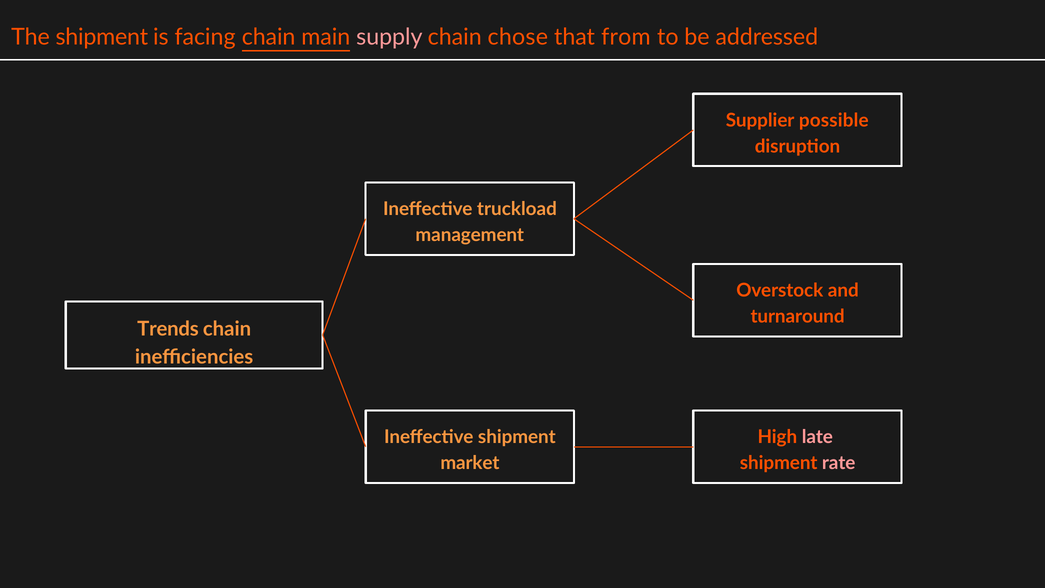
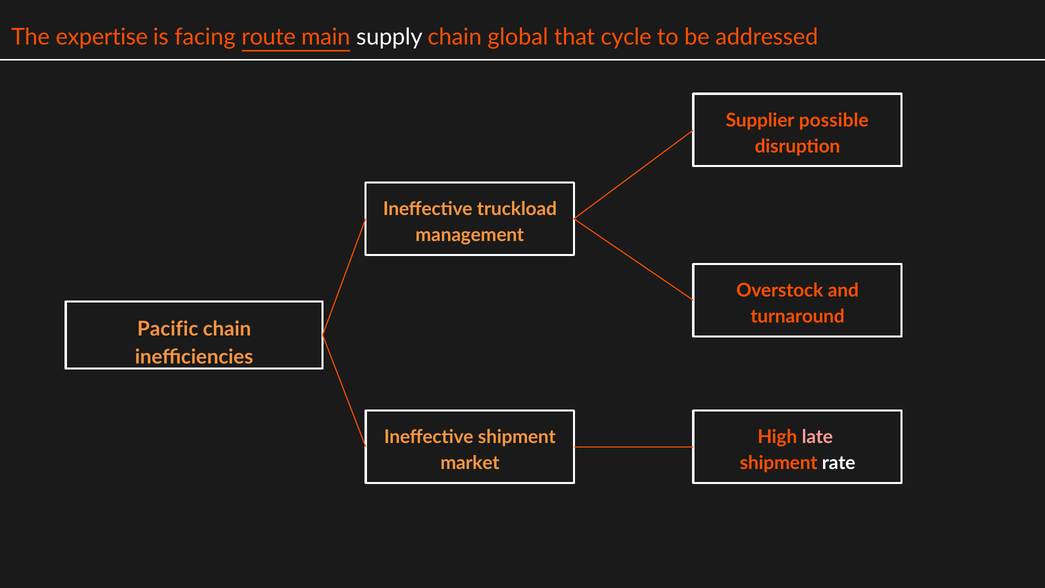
The shipment: shipment -> expertise
facing chain: chain -> route
supply colour: pink -> white
chose: chose -> global
from: from -> cycle
Trends: Trends -> Pacific
rate colour: pink -> white
